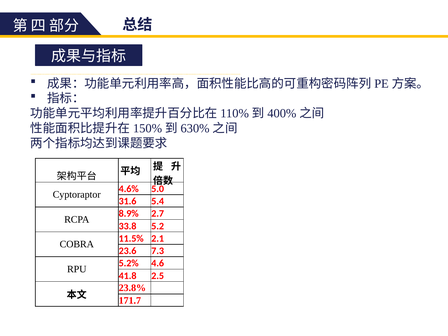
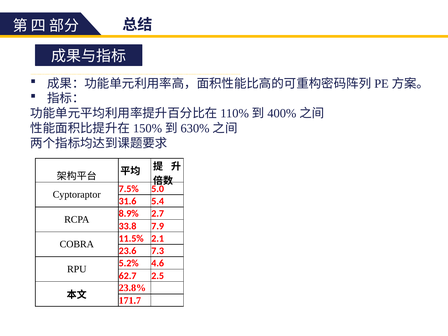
4.6%: 4.6% -> 7.5%
5.2: 5.2 -> 7.9
41.8: 41.8 -> 62.7
